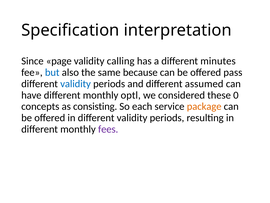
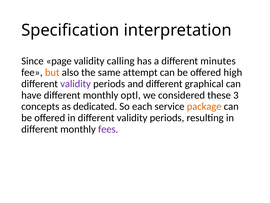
but colour: blue -> orange
because: because -> attempt
pass: pass -> high
validity at (76, 84) colour: blue -> purple
assumed: assumed -> graphical
0: 0 -> 3
consisting: consisting -> dedicated
